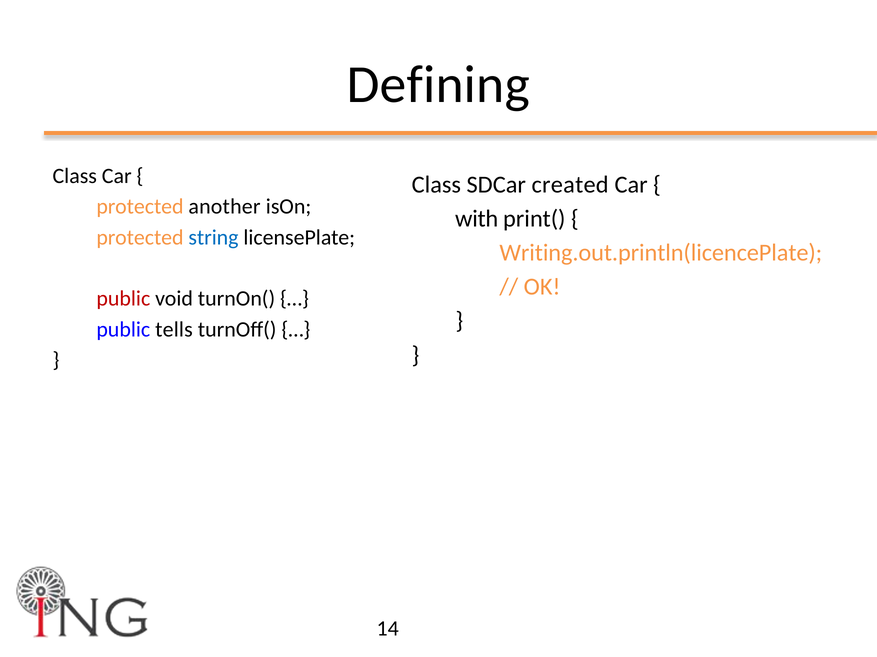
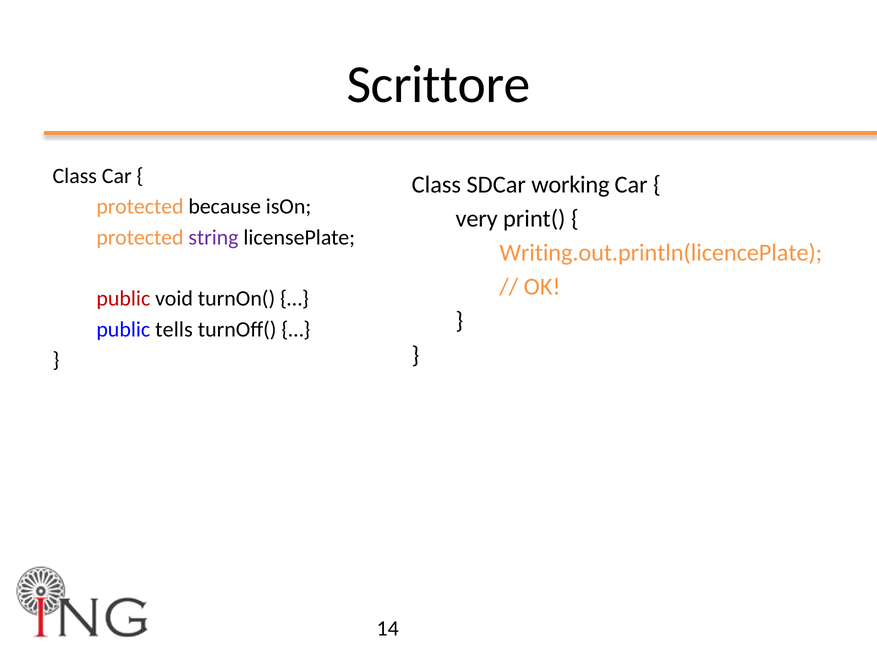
Defining: Defining -> Scrittore
created: created -> working
another: another -> because
with: with -> very
string colour: blue -> purple
